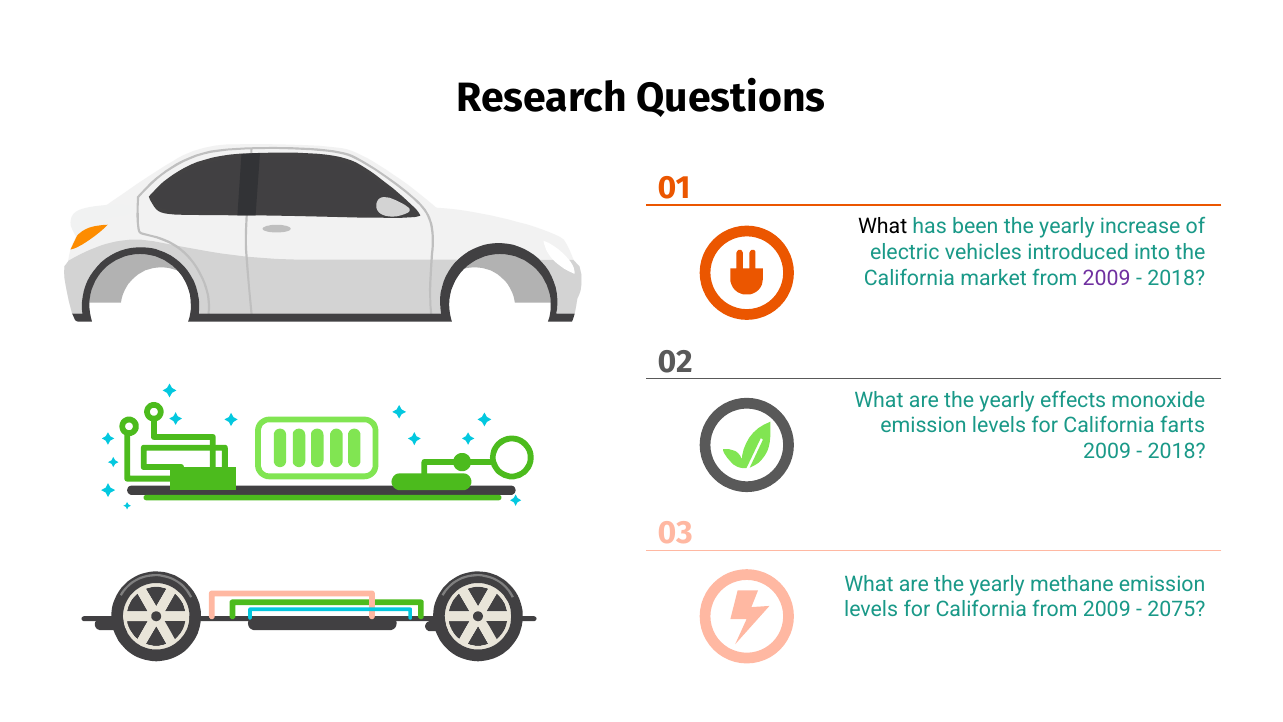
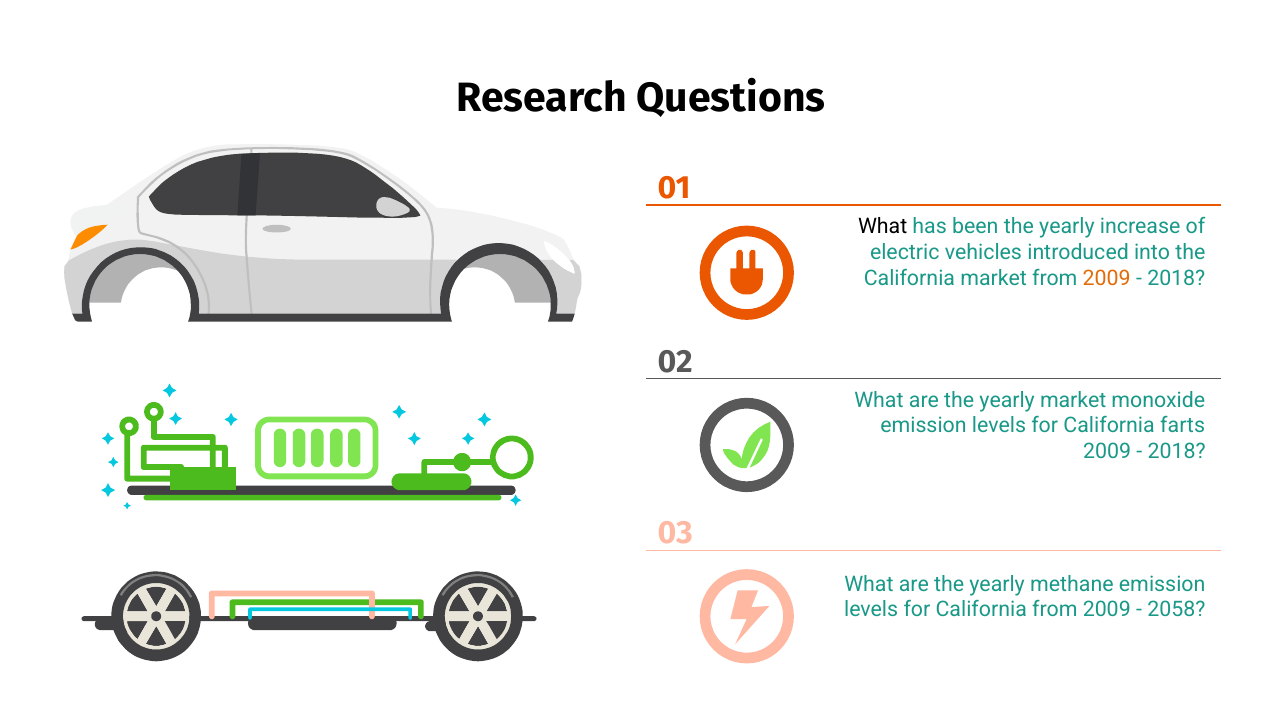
2009 at (1107, 278) colour: purple -> orange
yearly effects: effects -> market
2075: 2075 -> 2058
